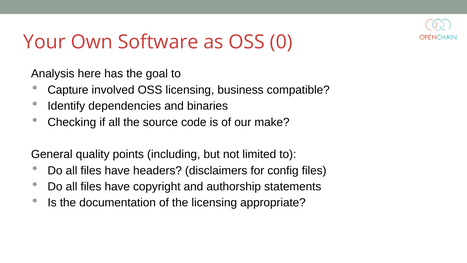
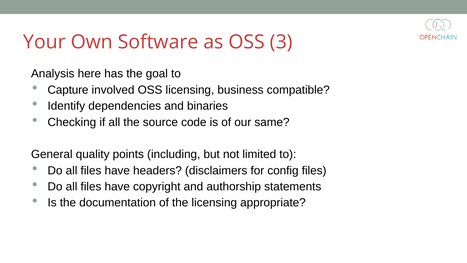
0: 0 -> 3
make: make -> same
